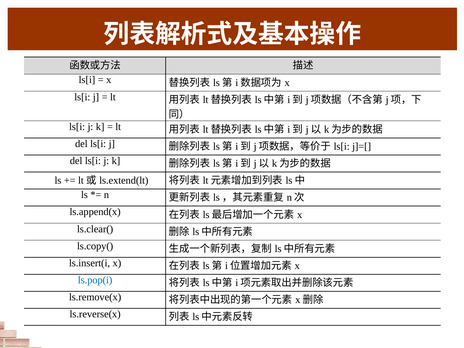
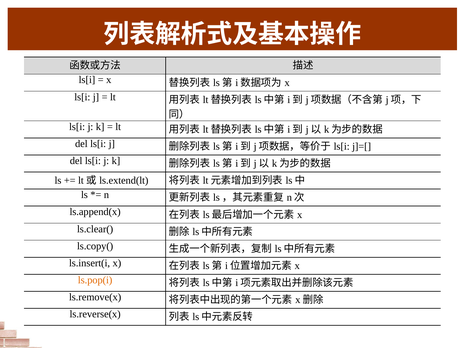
ls.pop(i colour: blue -> orange
